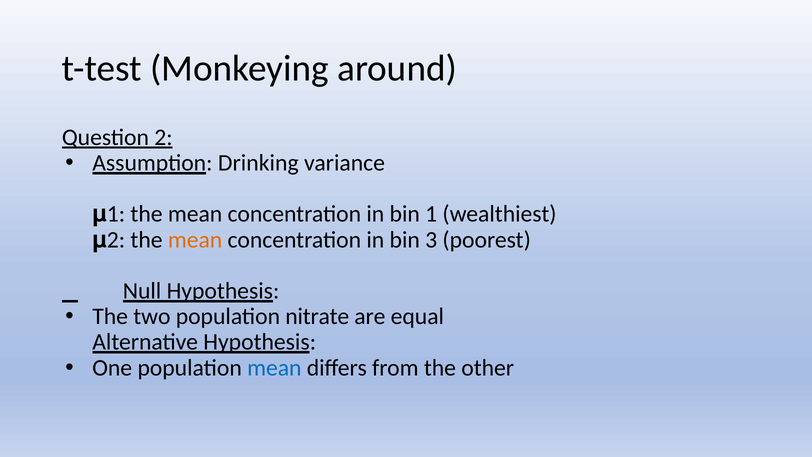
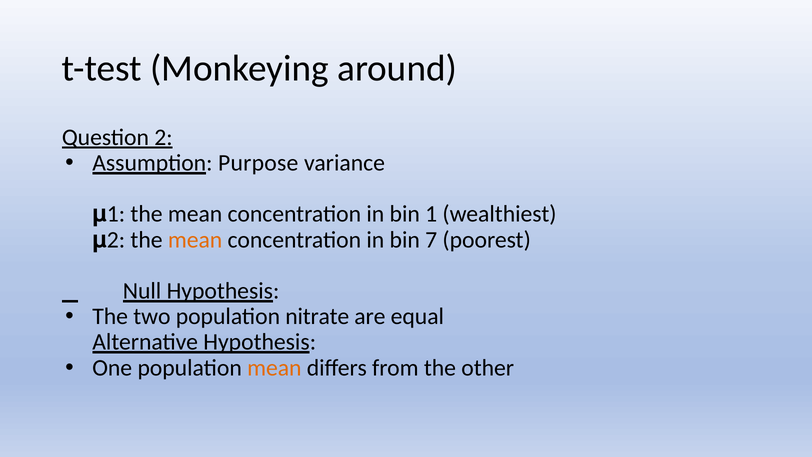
Drinking: Drinking -> Purpose
3: 3 -> 7
mean at (274, 368) colour: blue -> orange
